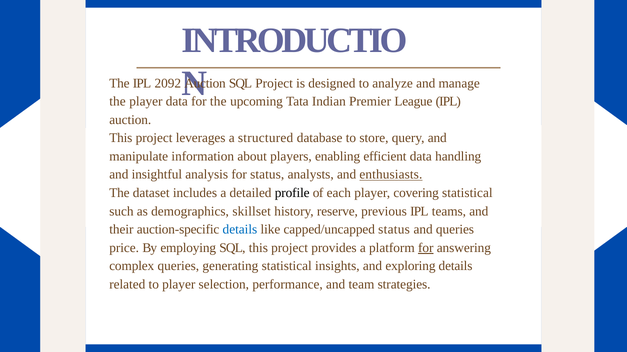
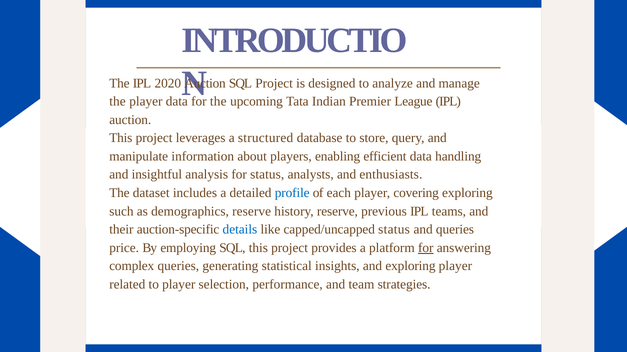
2092: 2092 -> 2020
enthusiasts underline: present -> none
profile colour: black -> blue
covering statistical: statistical -> exploring
demographics skillset: skillset -> reserve
exploring details: details -> player
